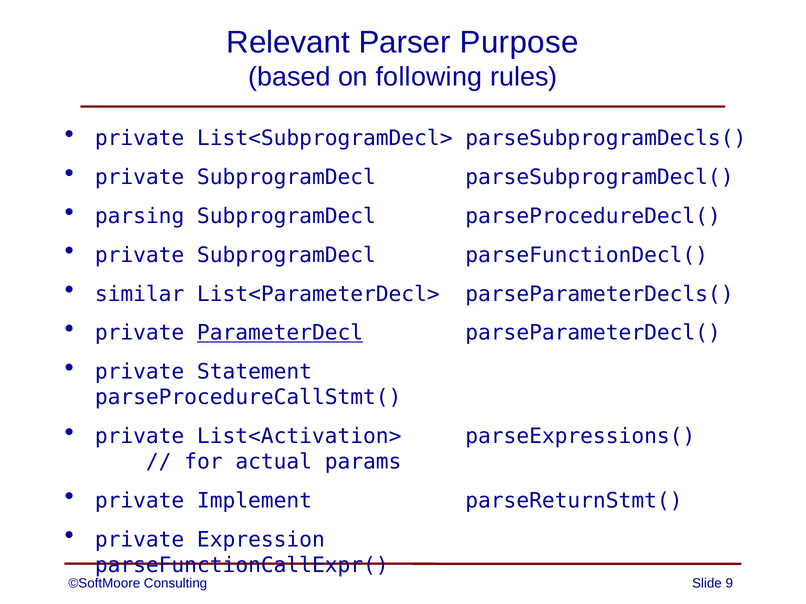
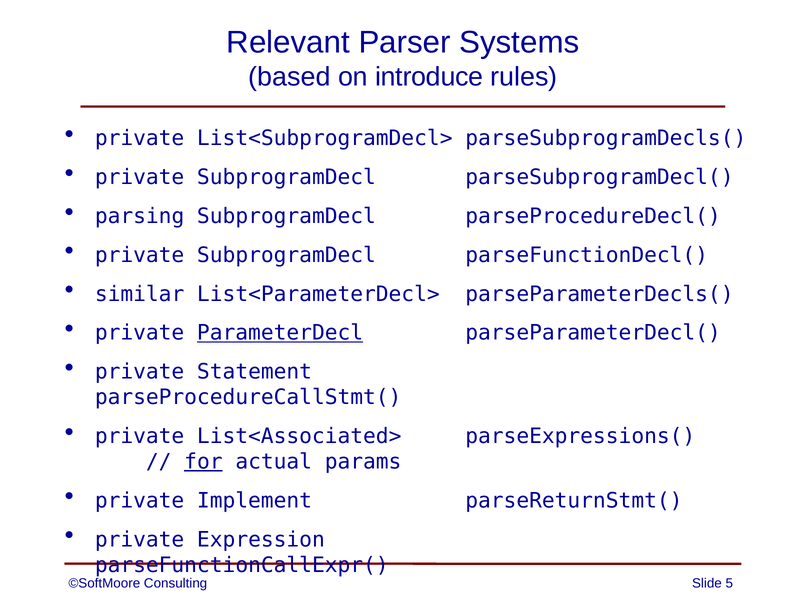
Purpose: Purpose -> Systems
following: following -> introduce
List<Activation>: List<Activation> -> List<Associated>
for underline: none -> present
9: 9 -> 5
